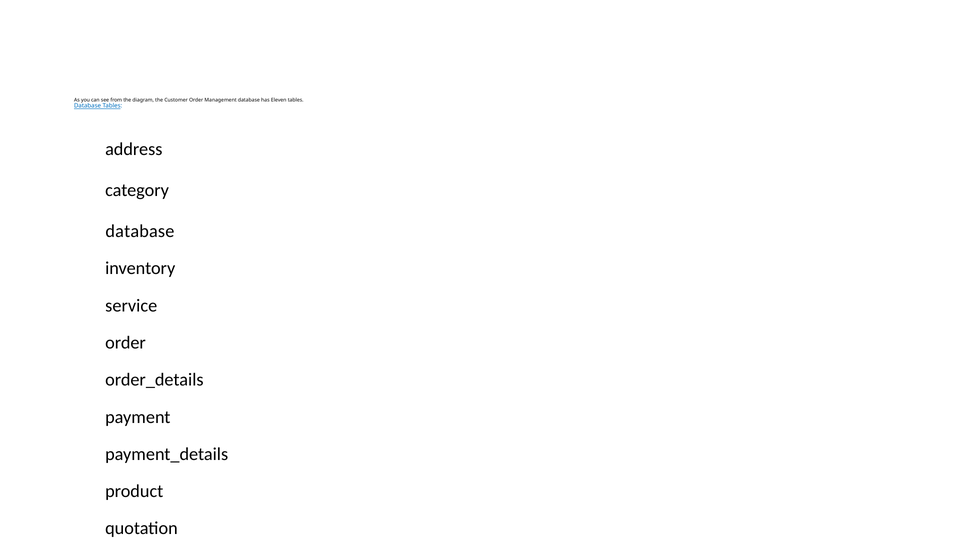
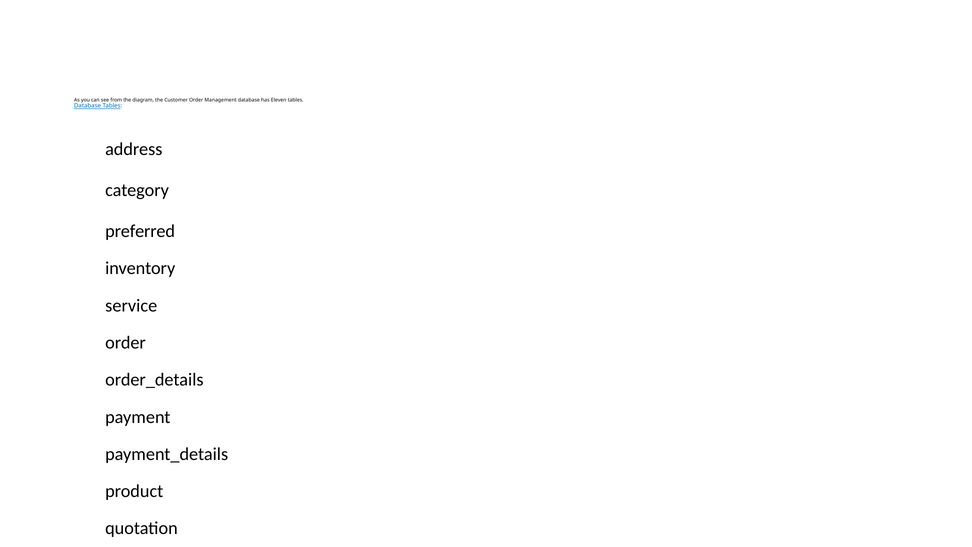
database at (140, 231): database -> preferred
